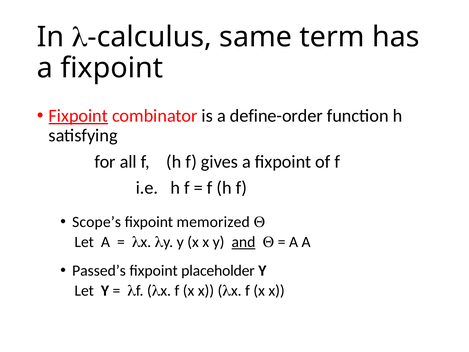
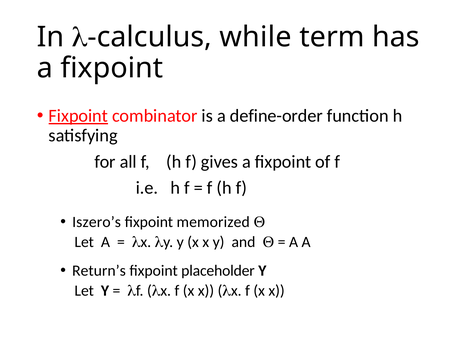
same: same -> while
Scope’s: Scope’s -> Iszero’s
and underline: present -> none
Passed’s: Passed’s -> Return’s
